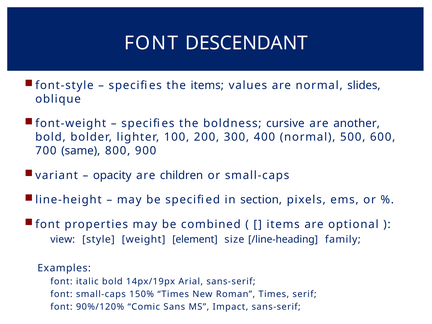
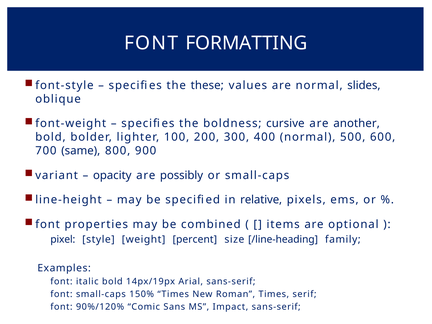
DESCENDANT: DESCENDANT -> FORMATTING
the items: items -> these
children: children -> possibly
section: section -> relative
view: view -> pixel
element: element -> percent
